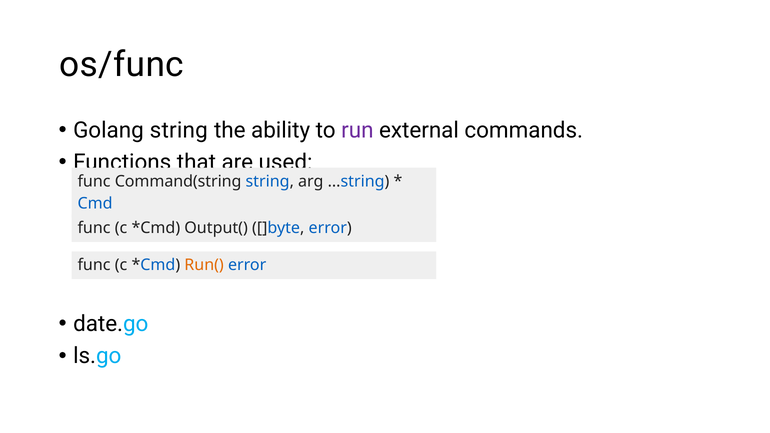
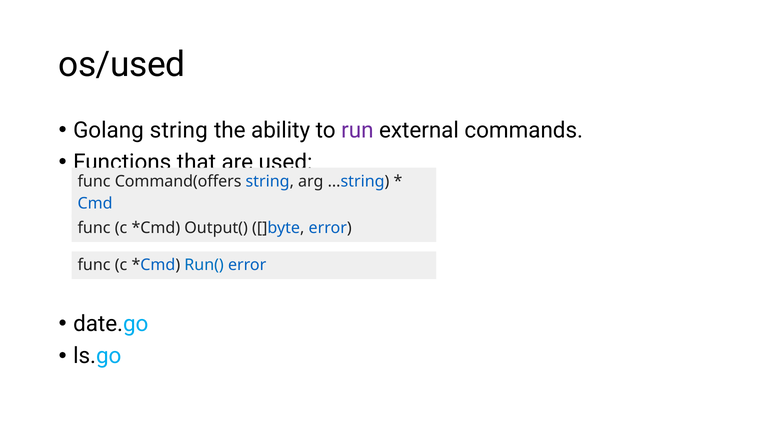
os/func: os/func -> os/used
Command(string: Command(string -> Command(offers
Run( colour: orange -> blue
